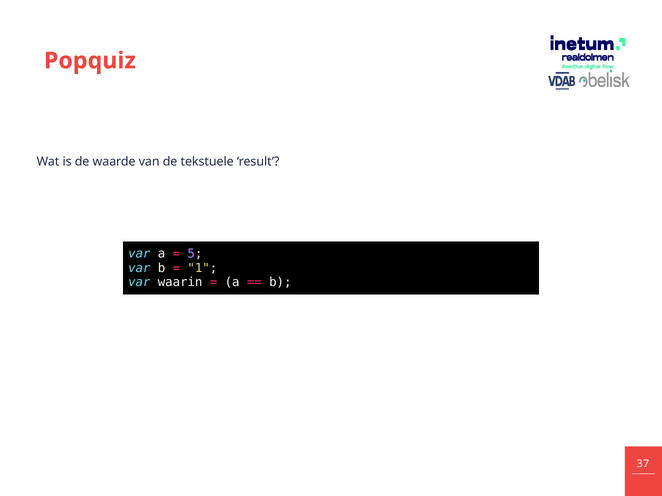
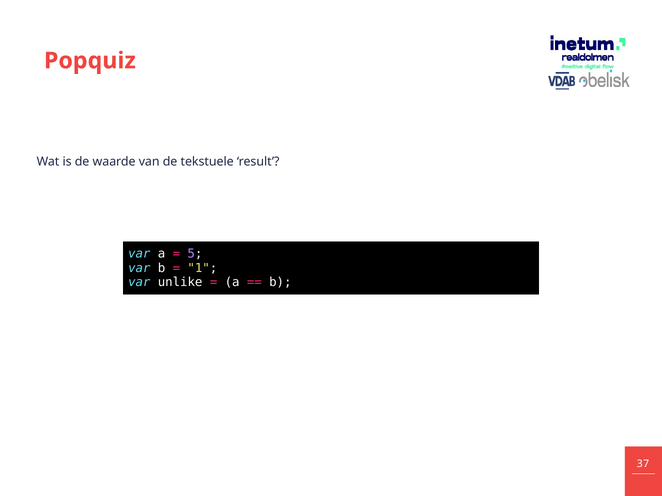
waarin: waarin -> unlike
